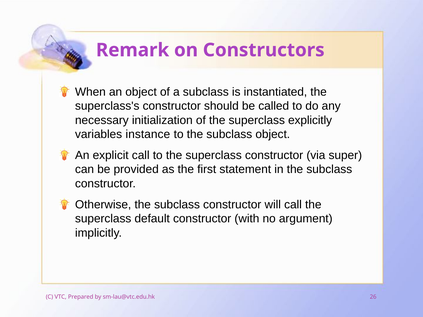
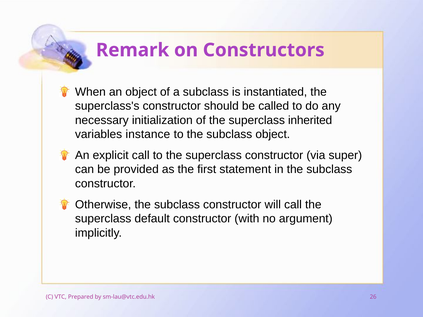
explicitly: explicitly -> inherited
